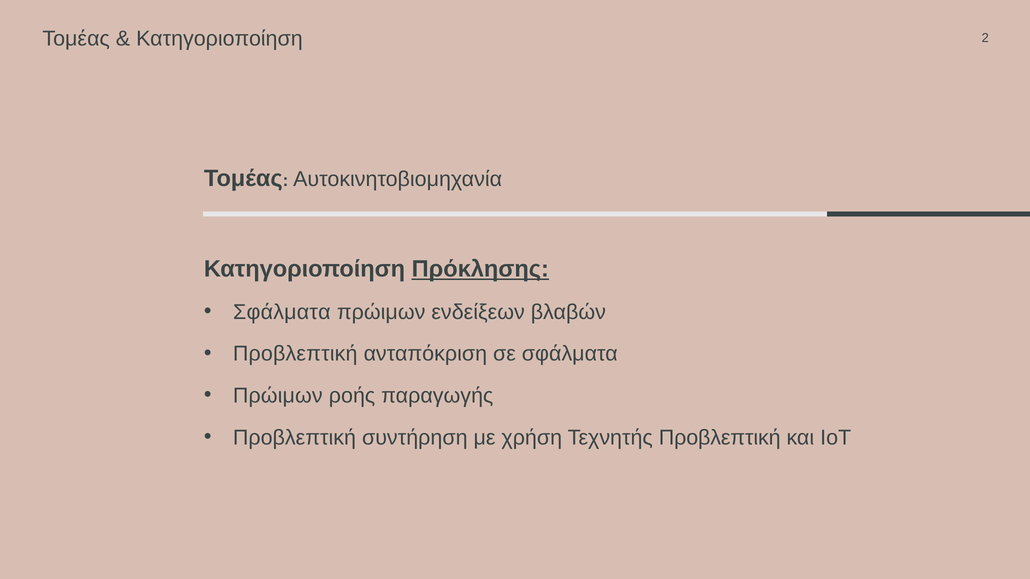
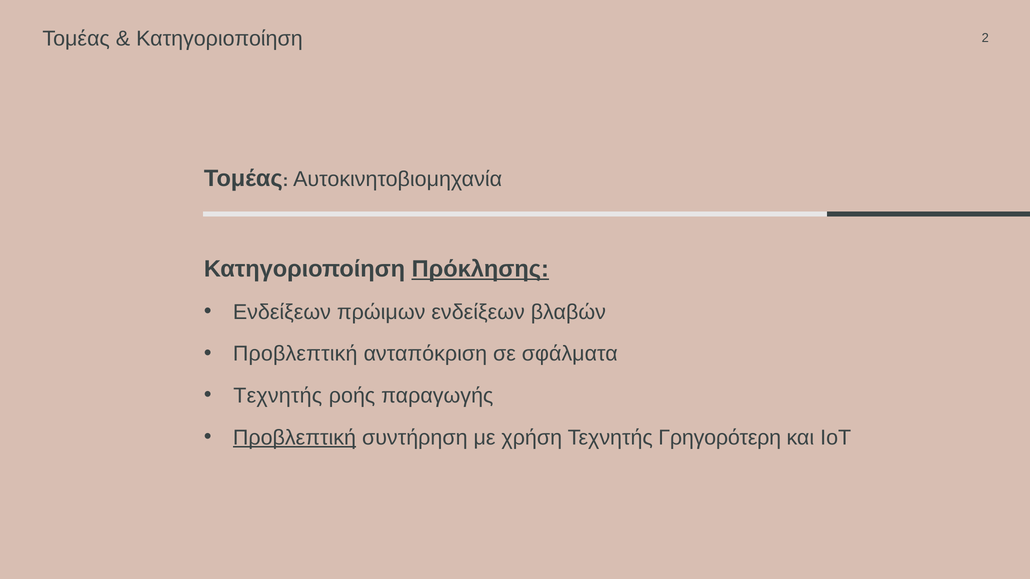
Σφάλματα at (282, 312): Σφάλματα -> Ενδείξεων
Πρώιμων at (278, 396): Πρώιμων -> Τεχνητής
Προβλεπτική at (294, 438) underline: none -> present
Τεχνητής Προβλεπτική: Προβλεπτική -> Γρηγορότερη
